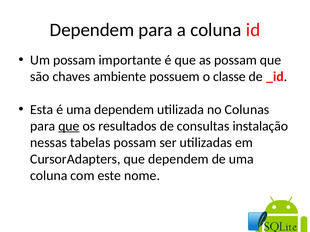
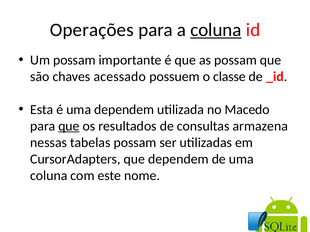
Dependem at (92, 30): Dependem -> Operações
coluna at (216, 30) underline: none -> present
ambiente: ambiente -> acessado
Colunas: Colunas -> Macedo
instalação: instalação -> armazena
